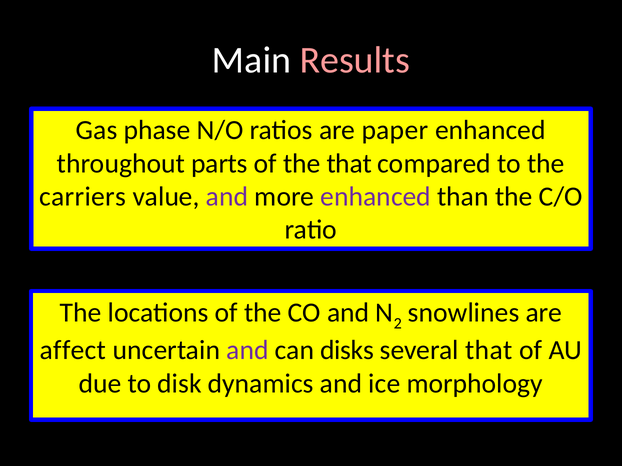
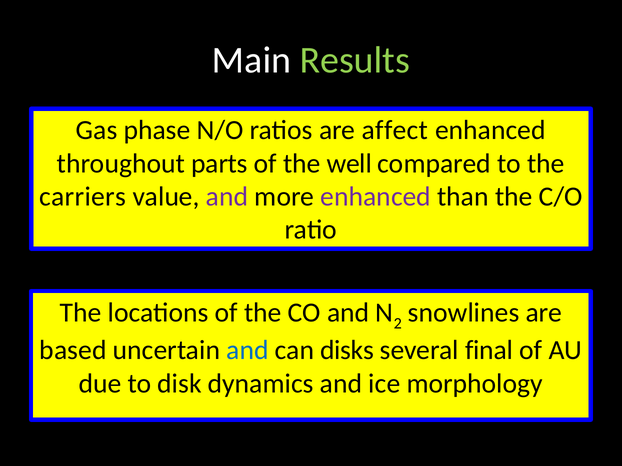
Results colour: pink -> light green
paper: paper -> affect
the that: that -> well
affect: affect -> based
and at (247, 351) colour: purple -> blue
several that: that -> final
